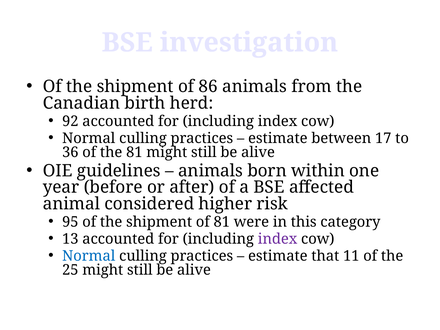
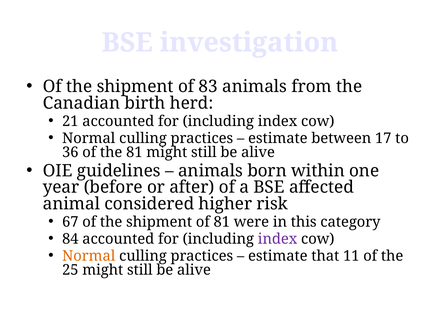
86: 86 -> 83
92: 92 -> 21
95: 95 -> 67
13: 13 -> 84
Normal at (89, 256) colour: blue -> orange
